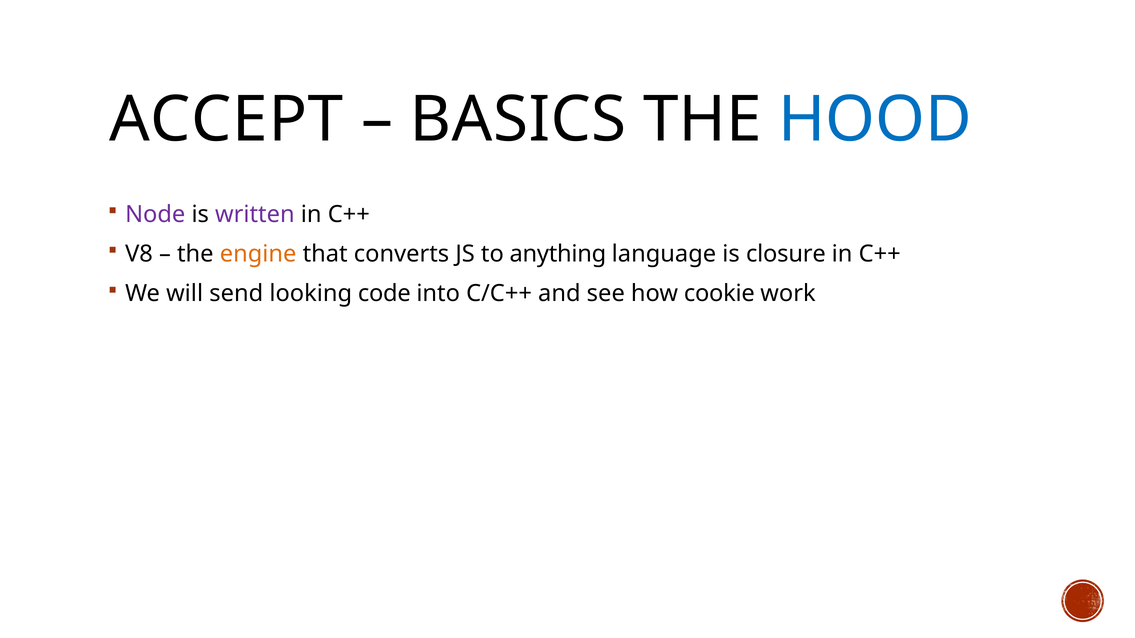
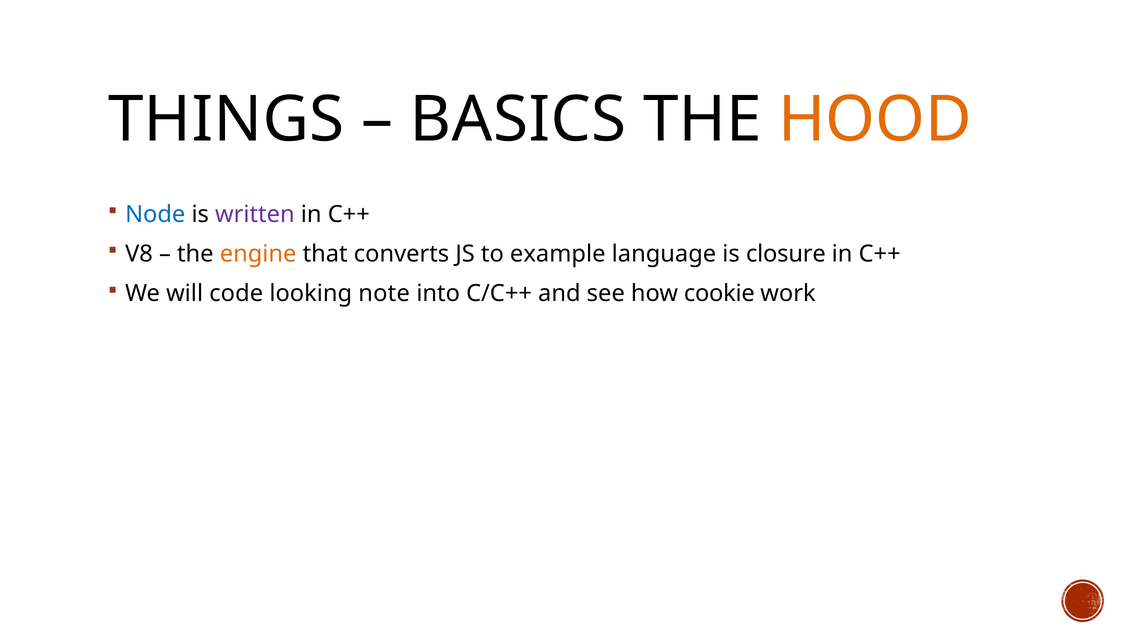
ACCEPT: ACCEPT -> THINGS
HOOD colour: blue -> orange
Node colour: purple -> blue
anything: anything -> example
send: send -> code
code: code -> note
